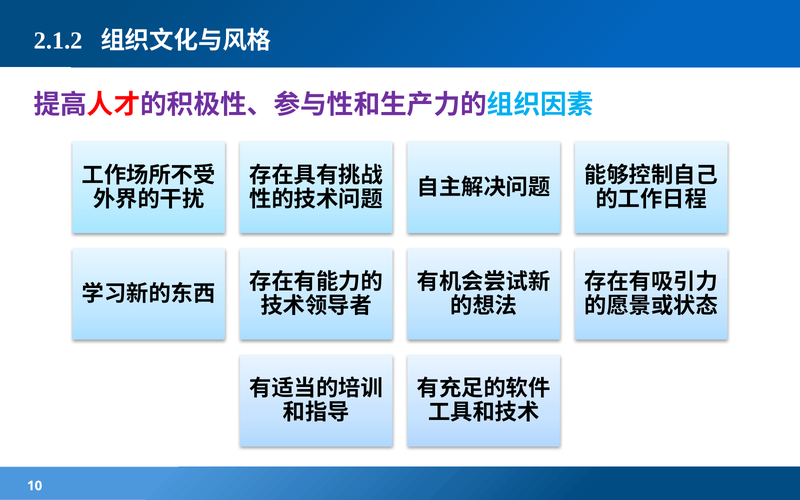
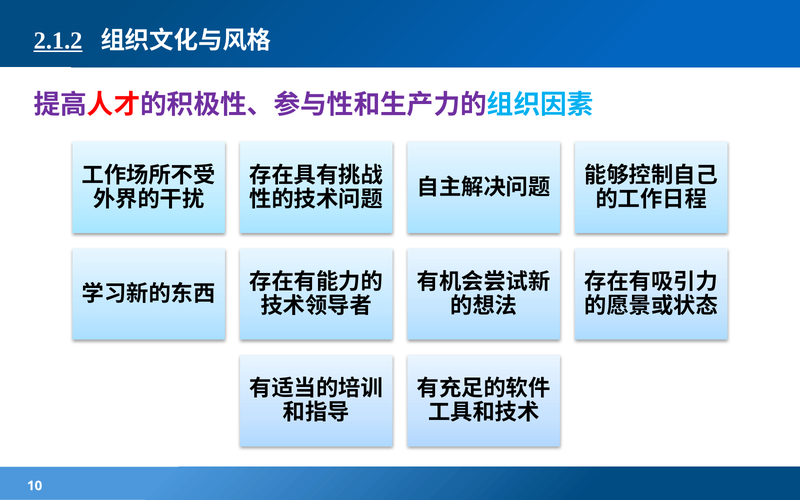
2.1.2 underline: none -> present
